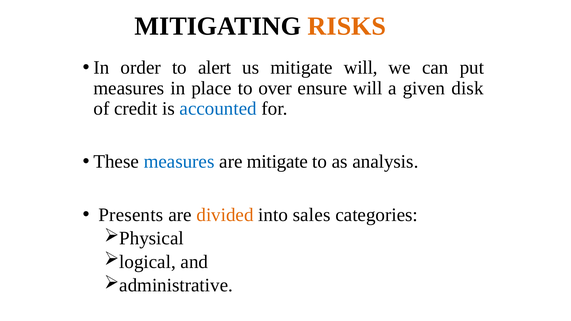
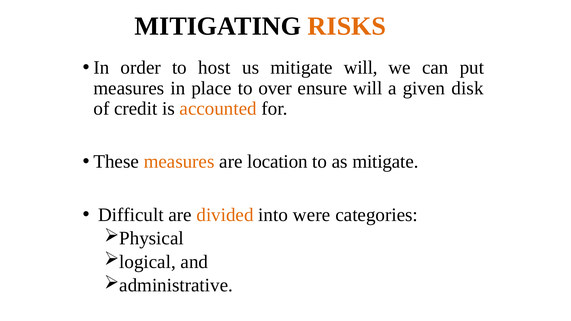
alert: alert -> host
accounted colour: blue -> orange
measures at (179, 162) colour: blue -> orange
are mitigate: mitigate -> location
as analysis: analysis -> mitigate
Presents: Presents -> Difficult
sales: sales -> were
